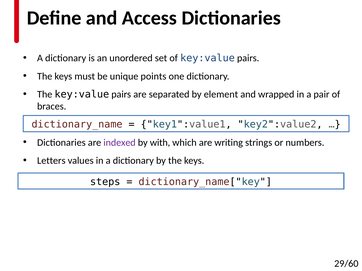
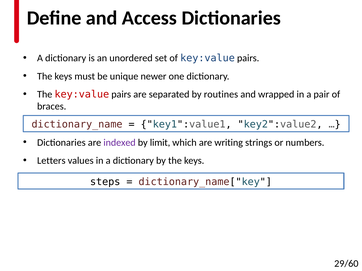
points: points -> newer
key:value at (82, 94) colour: black -> red
element: element -> routines
with: with -> limit
